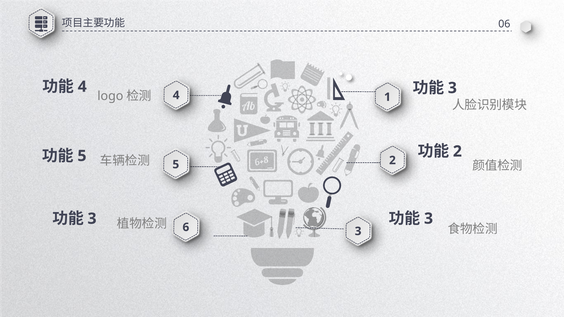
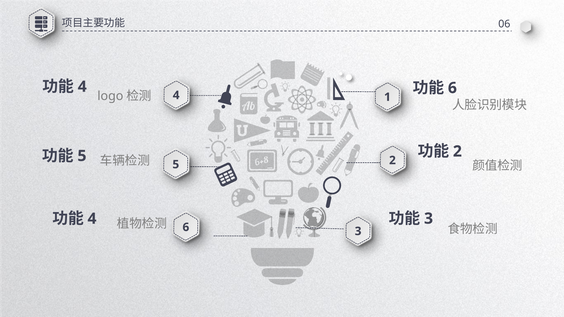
3 at (452, 88): 3 -> 6
3 at (92, 219): 3 -> 4
